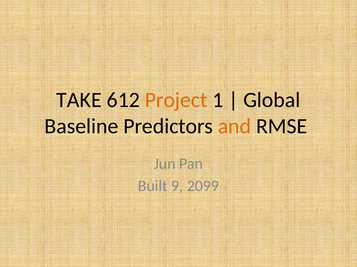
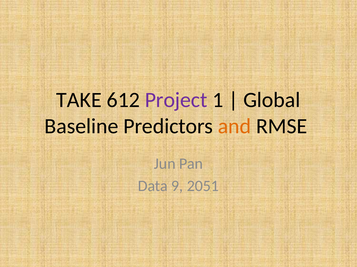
Project colour: orange -> purple
Built: Built -> Data
2099: 2099 -> 2051
